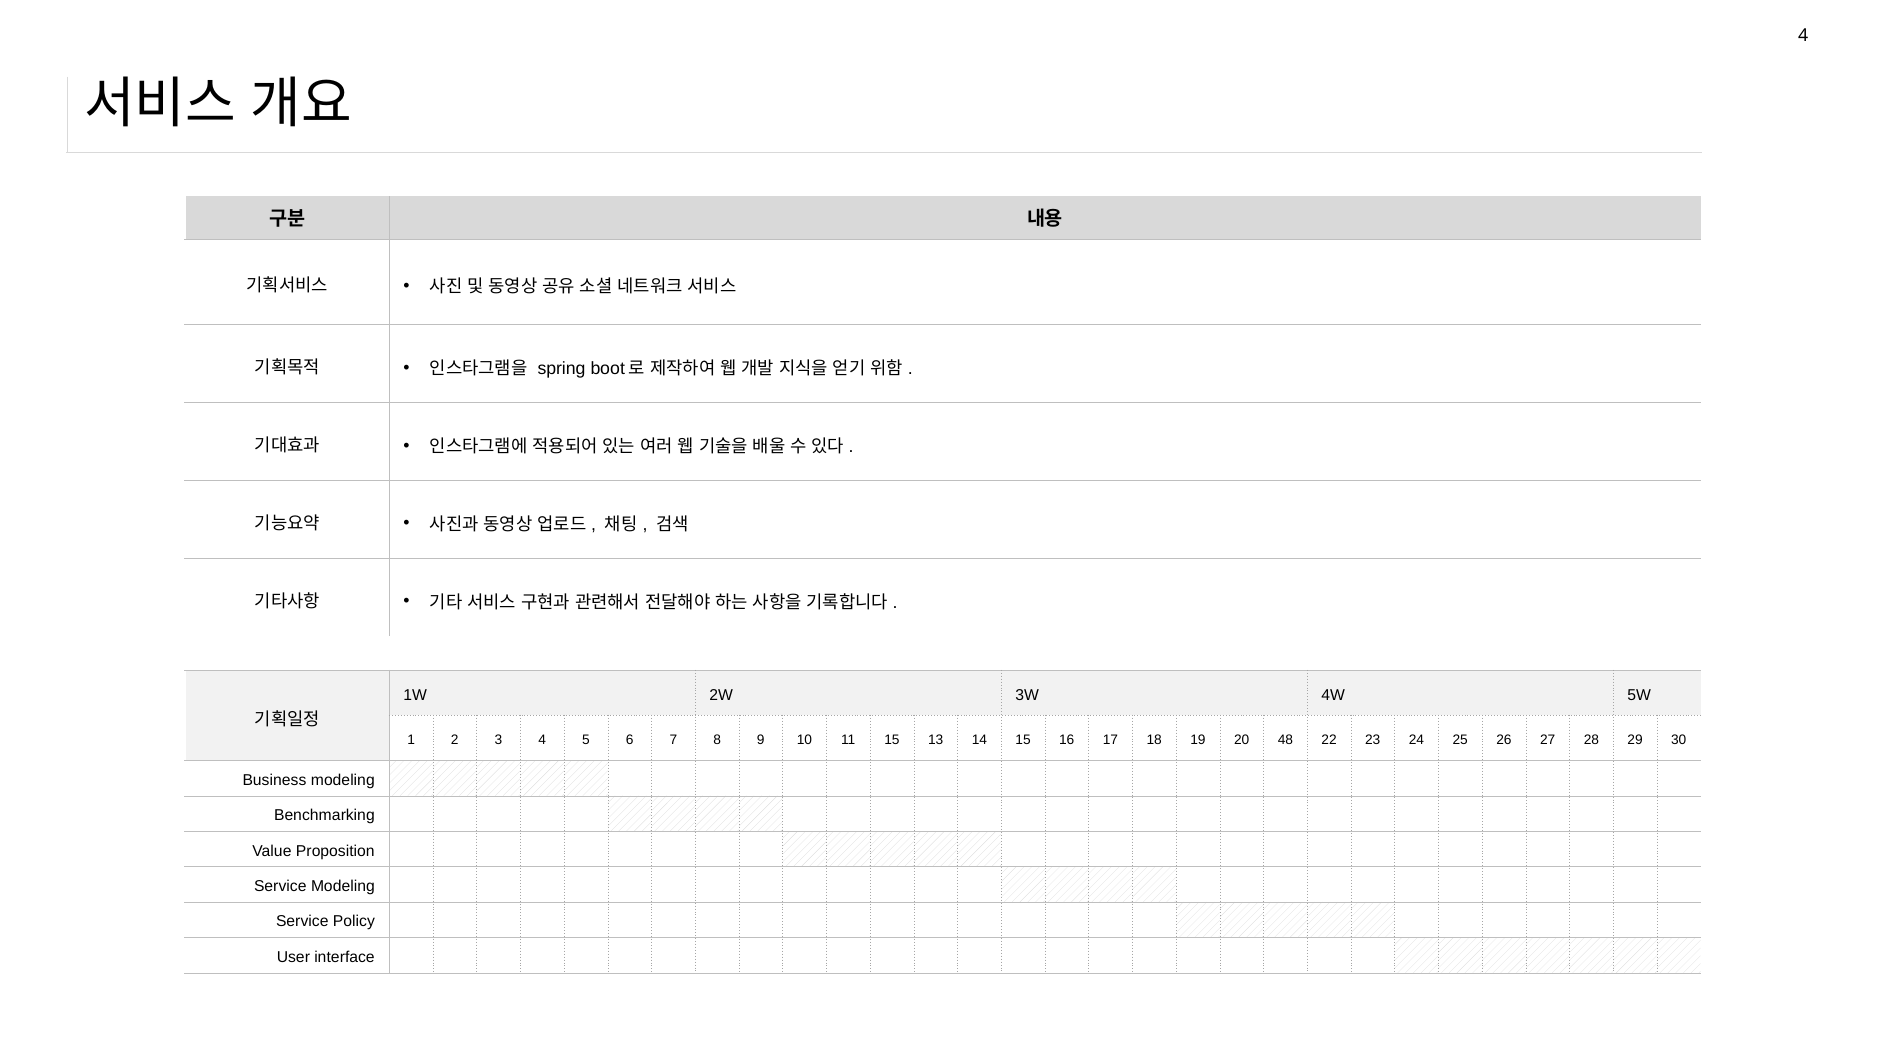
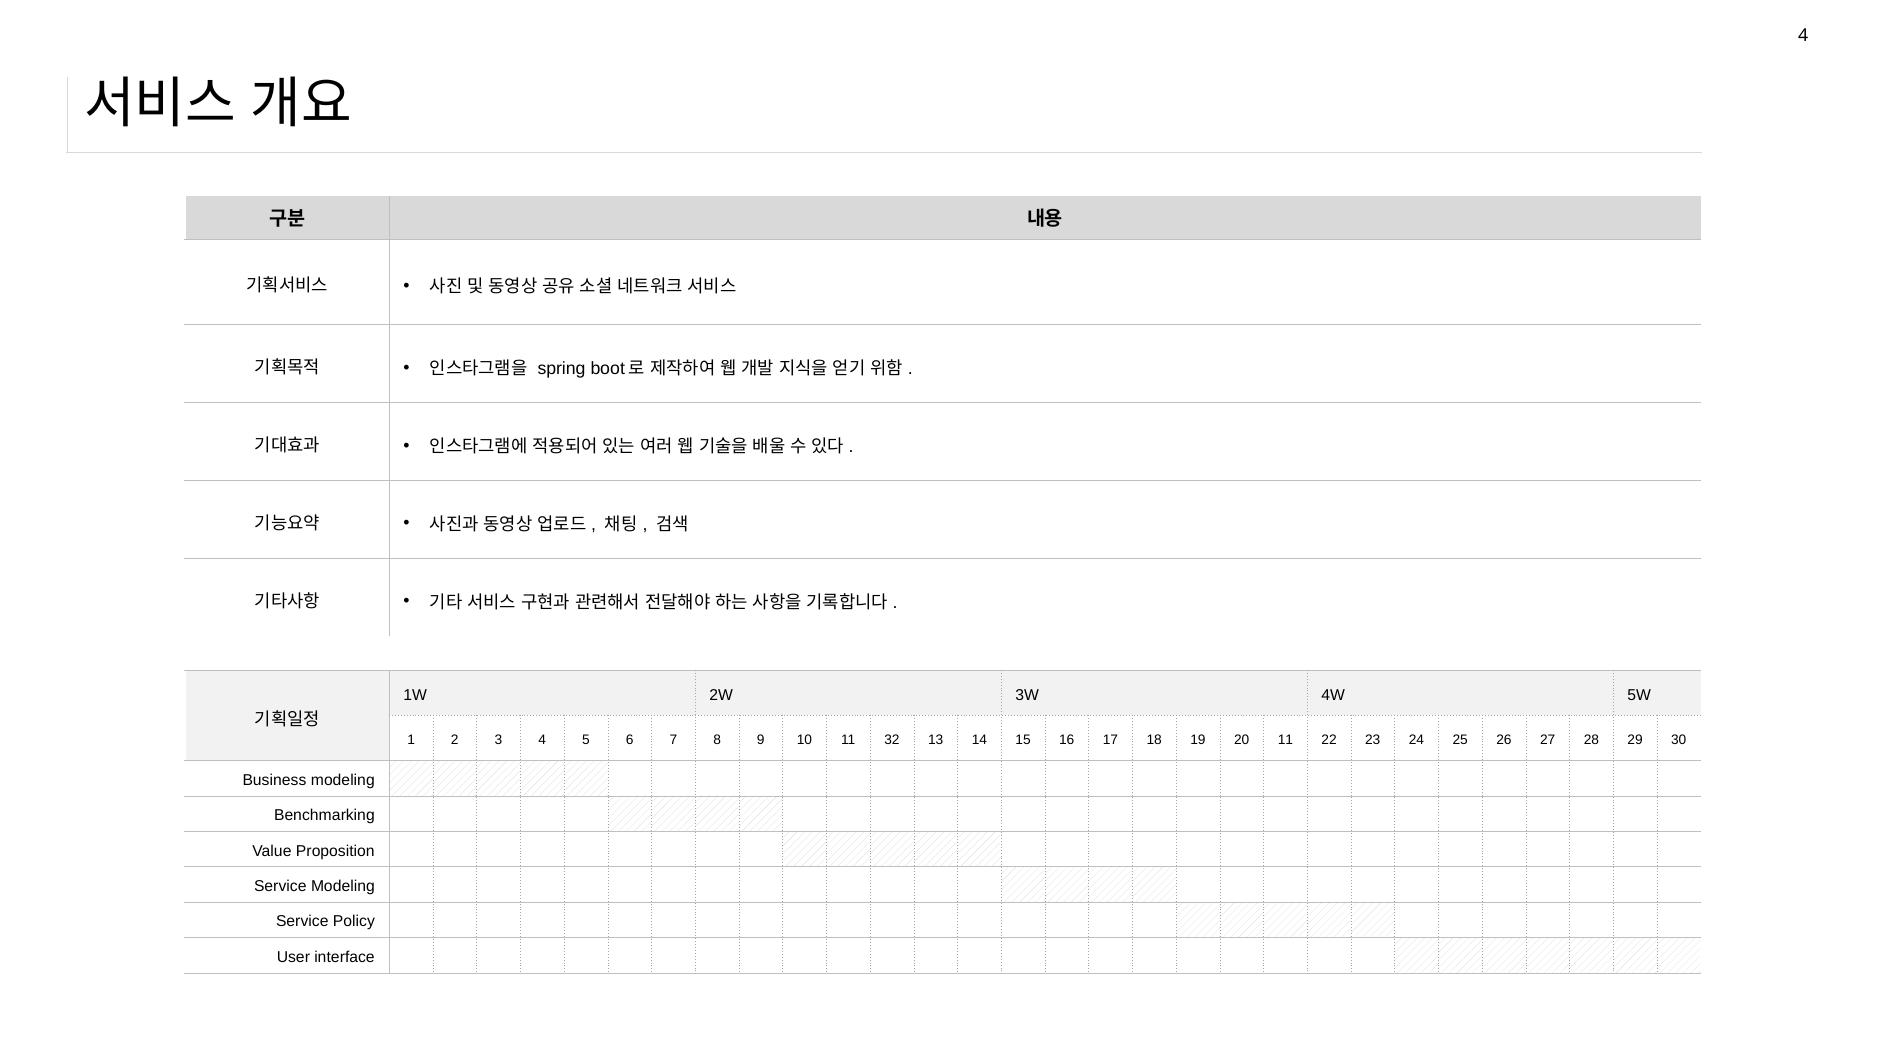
11 15: 15 -> 32
20 48: 48 -> 11
